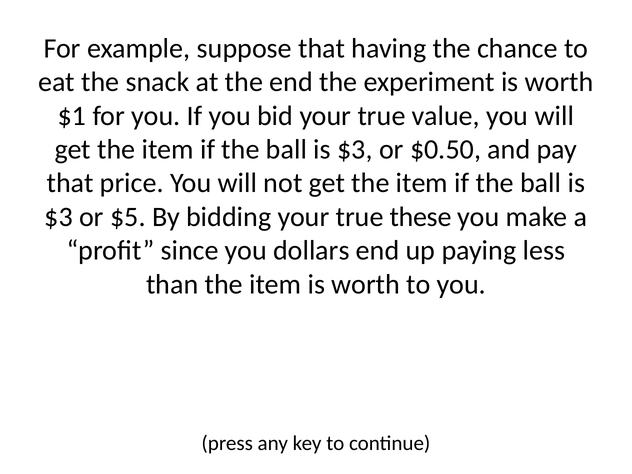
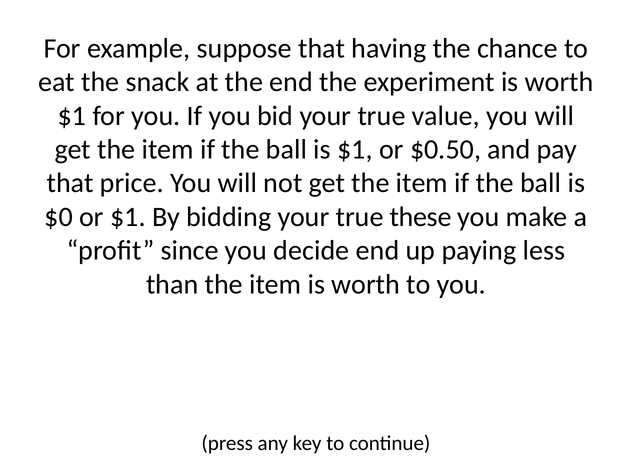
$3 at (355, 149): $3 -> $1
$3 at (59, 217): $3 -> $0
or $5: $5 -> $1
dollars: dollars -> decide
